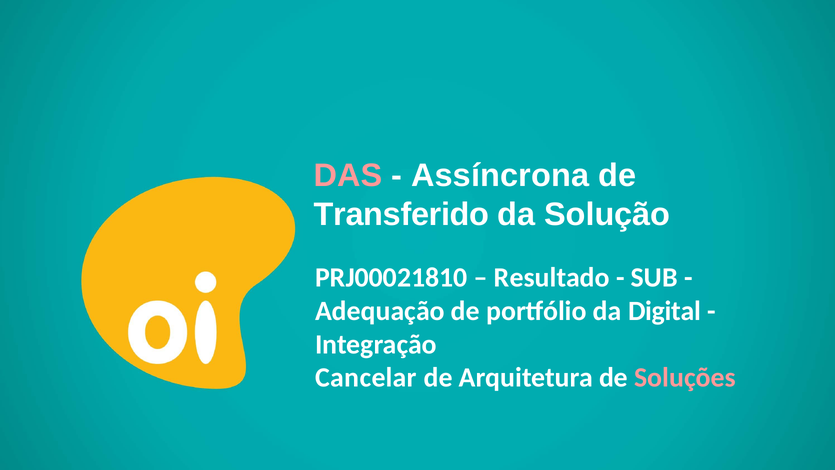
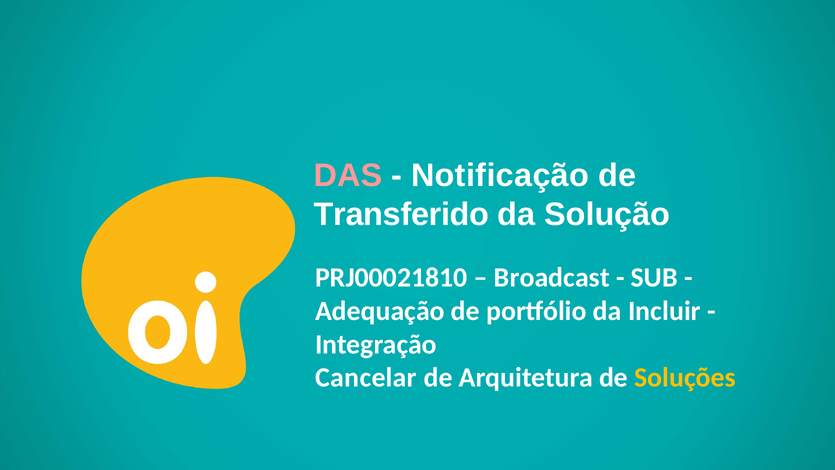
Assíncrona: Assíncrona -> Notificação
Resultado: Resultado -> Broadcast
Digital: Digital -> Incluir
Soluções colour: pink -> yellow
